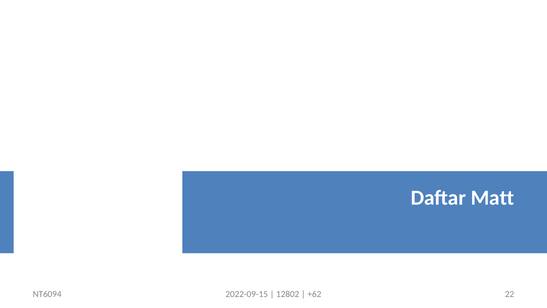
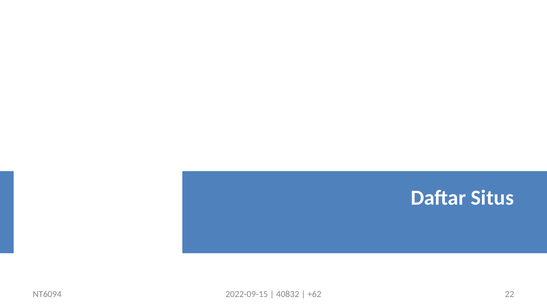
Matt: Matt -> Situs
12802: 12802 -> 40832
